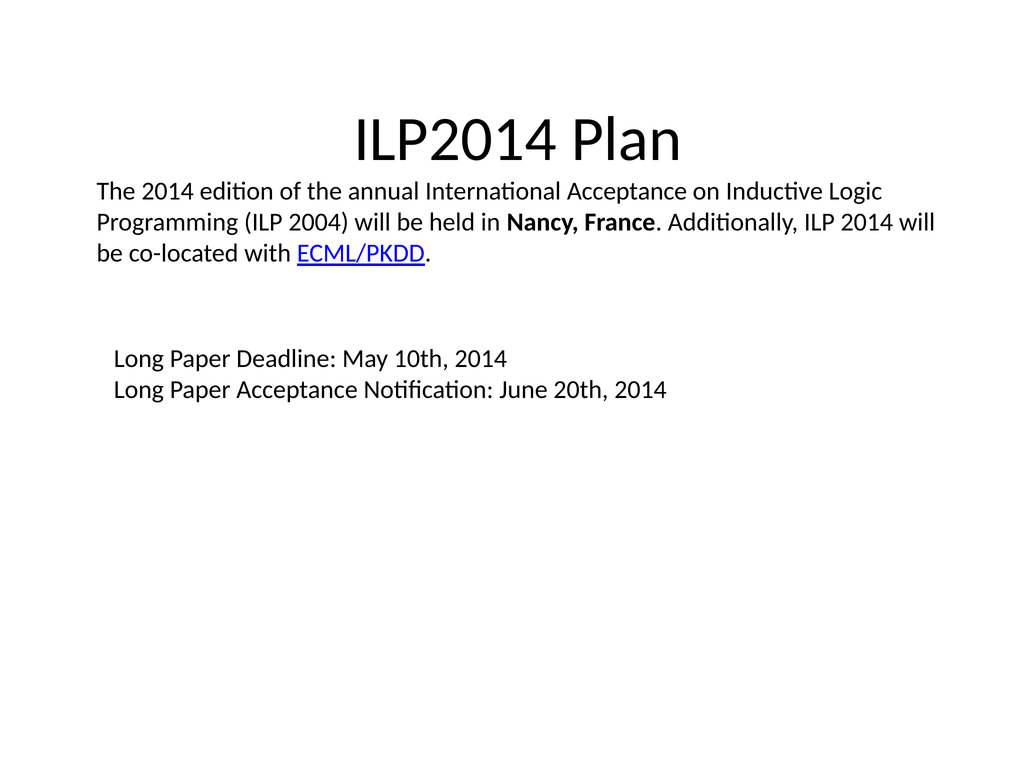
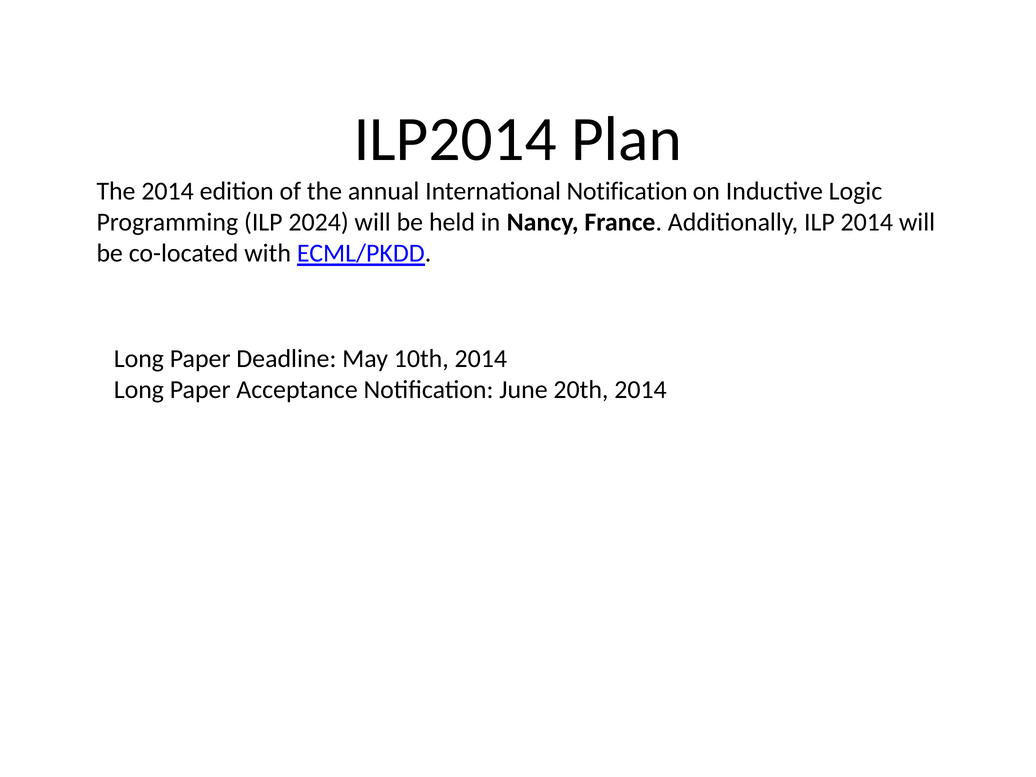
International Acceptance: Acceptance -> Notification
2004: 2004 -> 2024
